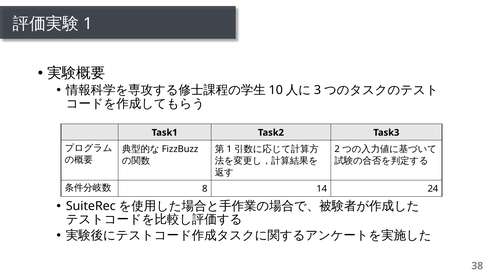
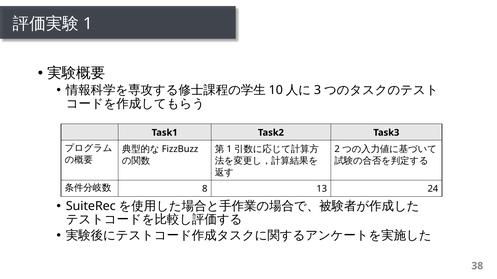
14: 14 -> 13
